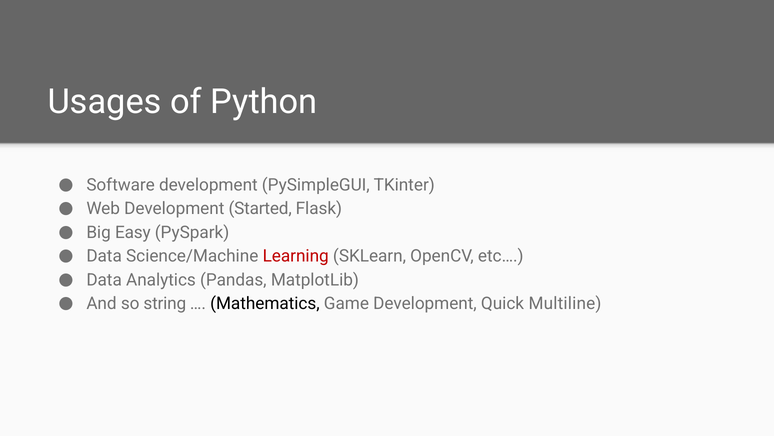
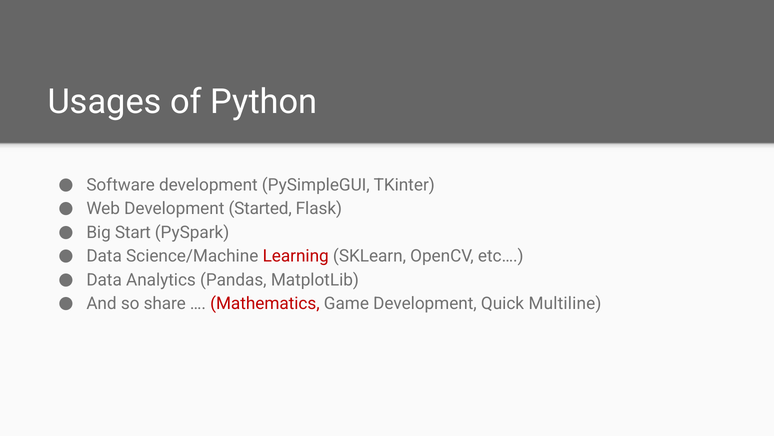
Easy: Easy -> Start
string: string -> share
Mathematics colour: black -> red
